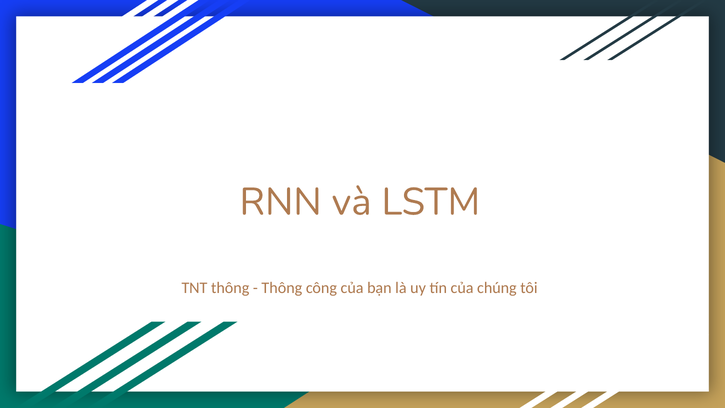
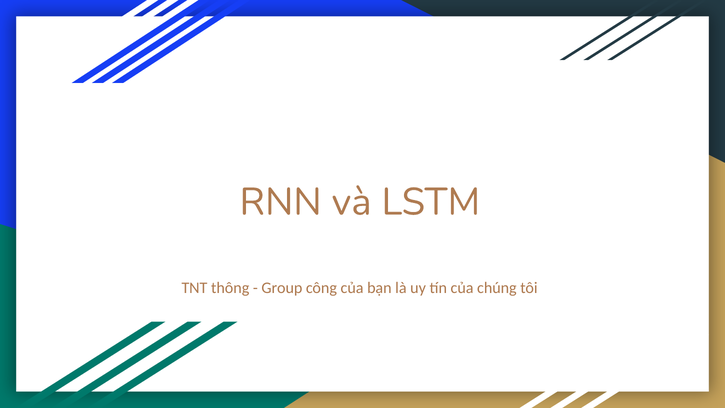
Thông at (282, 288): Thông -> Group
